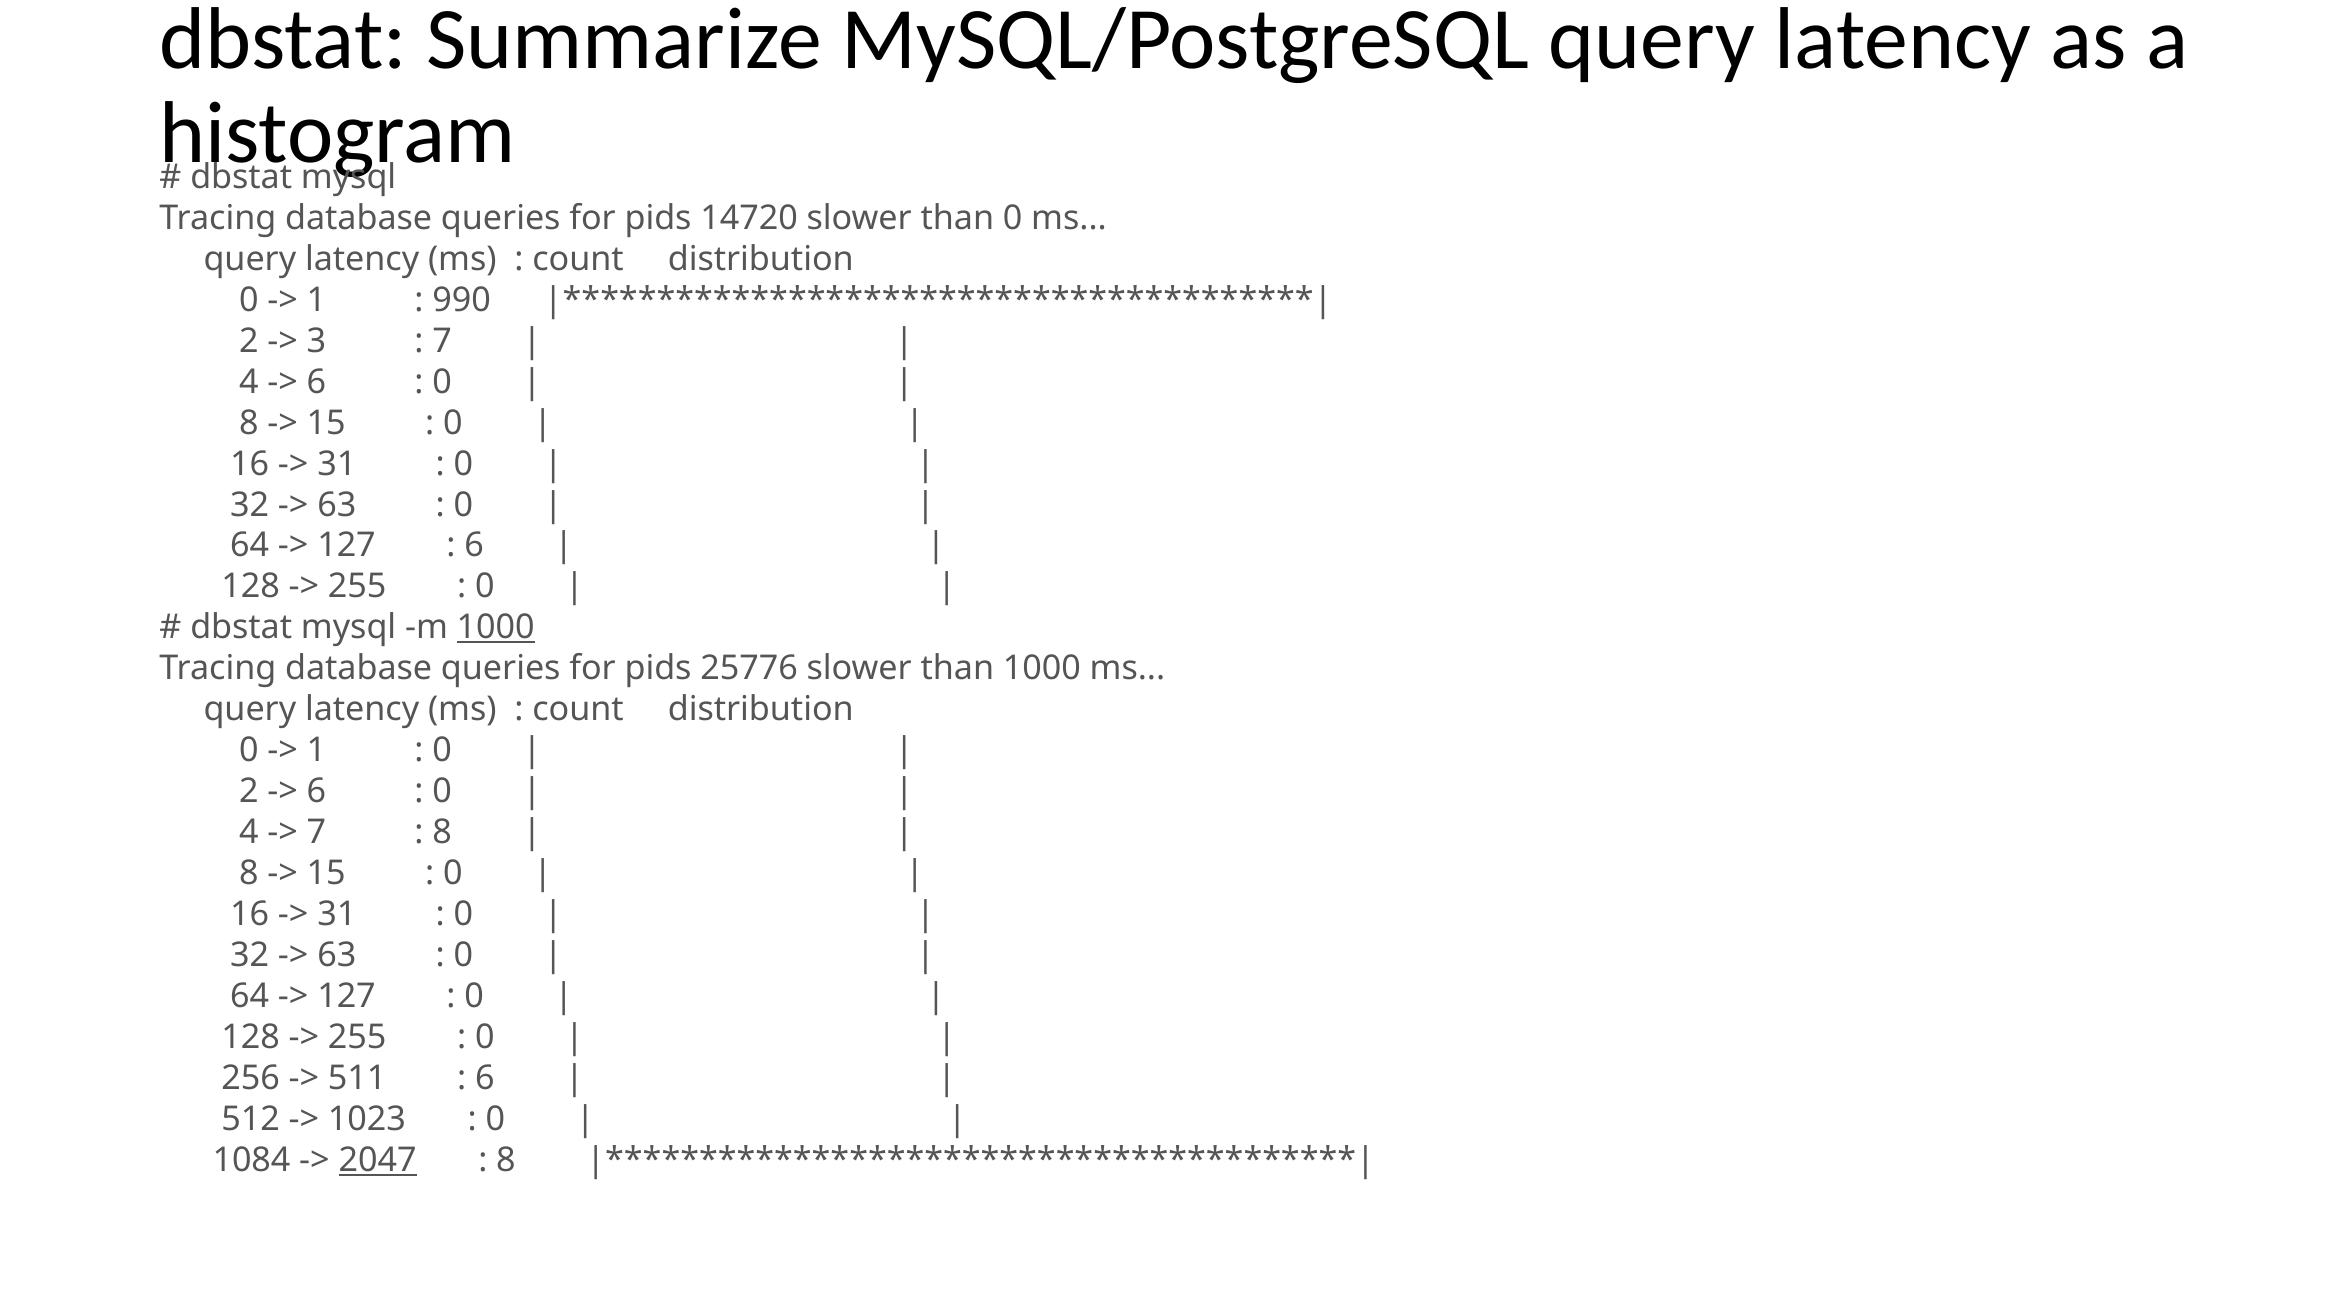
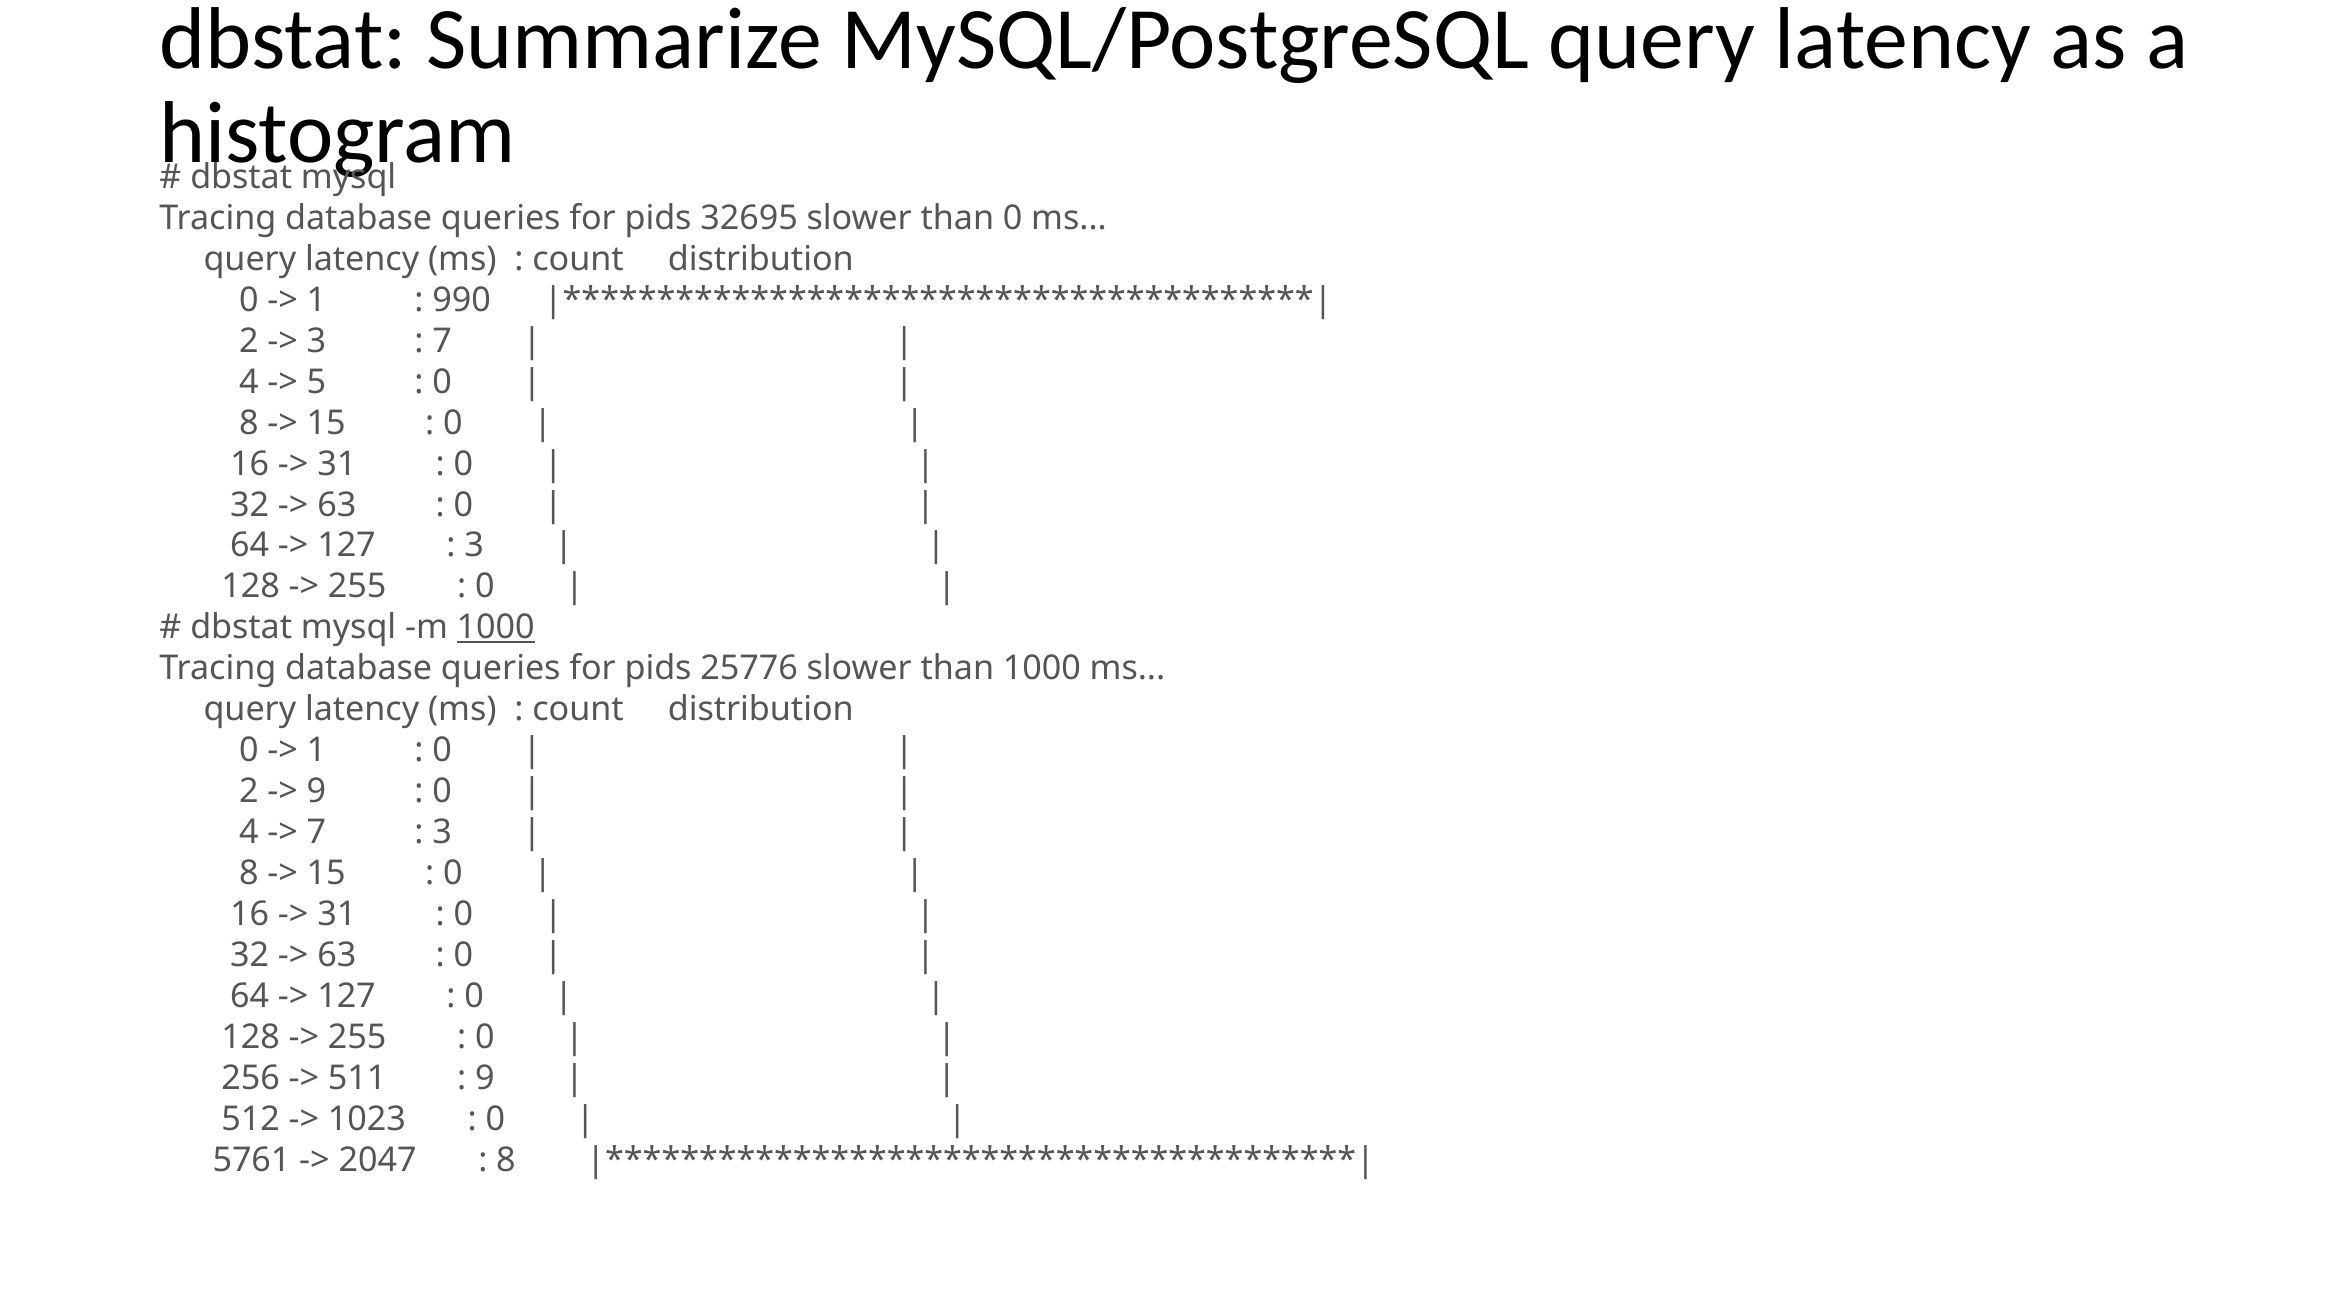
14720: 14720 -> 32695
6 at (316, 382): 6 -> 5
6 at (474, 546): 6 -> 3
6 at (316, 792): 6 -> 9
8 at (442, 832): 8 -> 3
6 at (485, 1078): 6 -> 9
1084: 1084 -> 5761
2047 underline: present -> none
